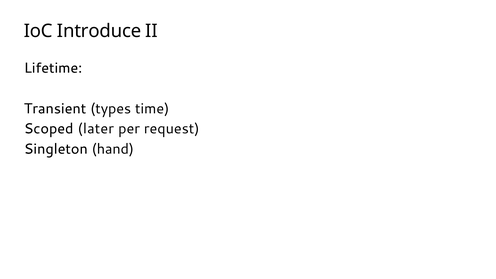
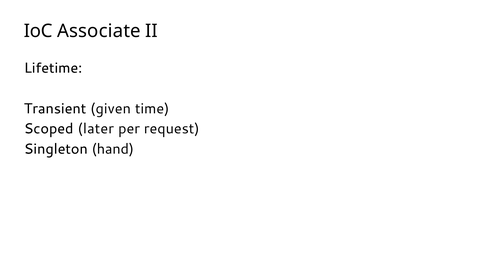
Introduce: Introduce -> Associate
types: types -> given
